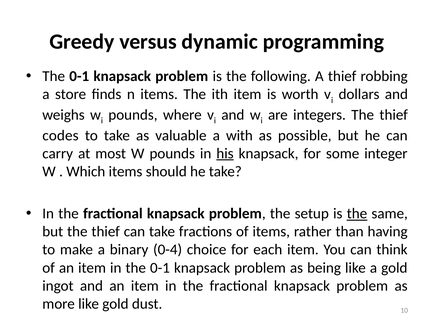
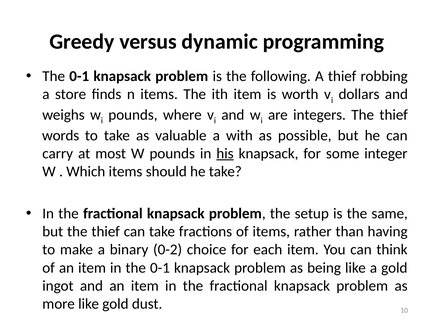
codes: codes -> words
the at (357, 214) underline: present -> none
0-4: 0-4 -> 0-2
